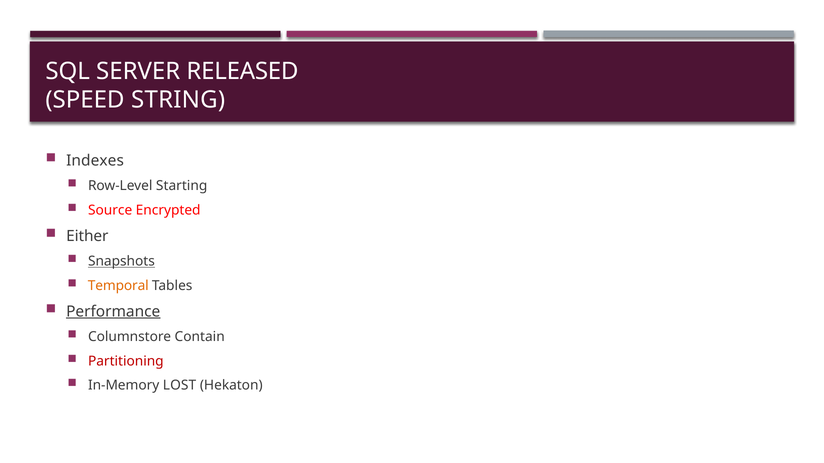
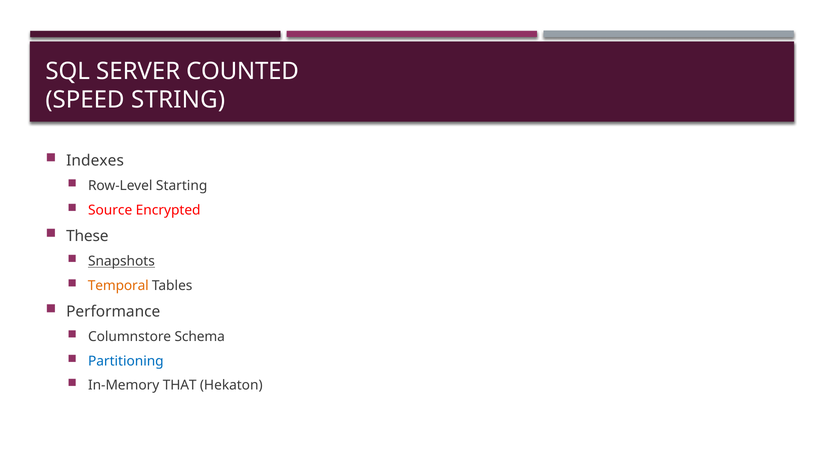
RELEASED: RELEASED -> COUNTED
Either: Either -> These
Performance underline: present -> none
Contain: Contain -> Schema
Partitioning colour: red -> blue
LOST: LOST -> THAT
